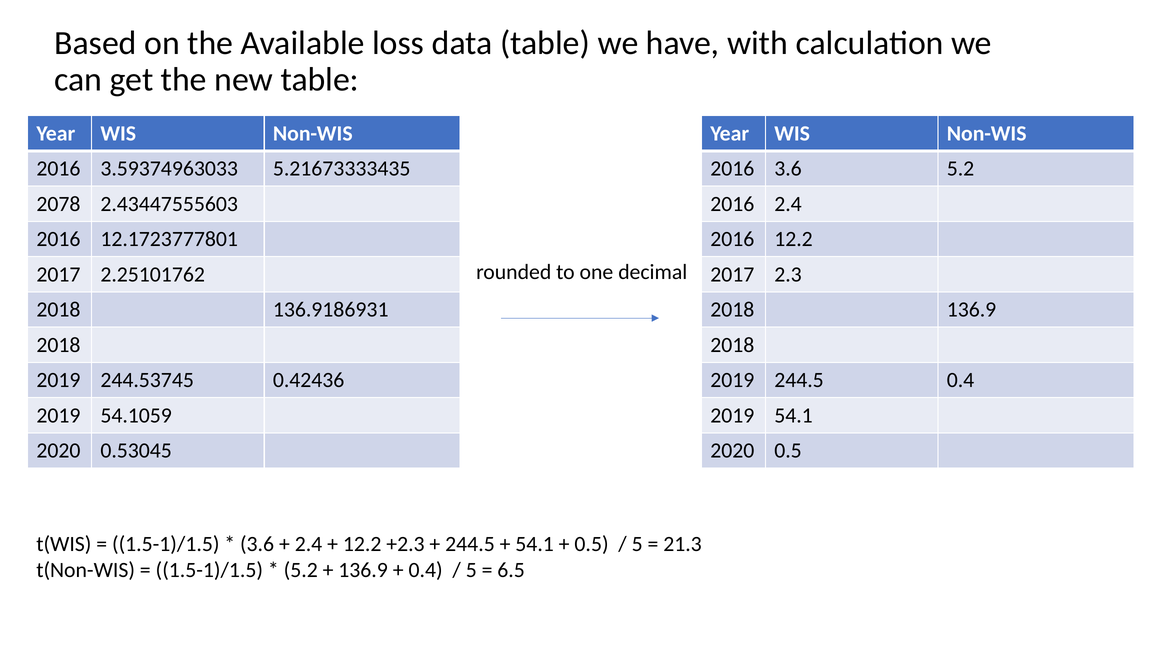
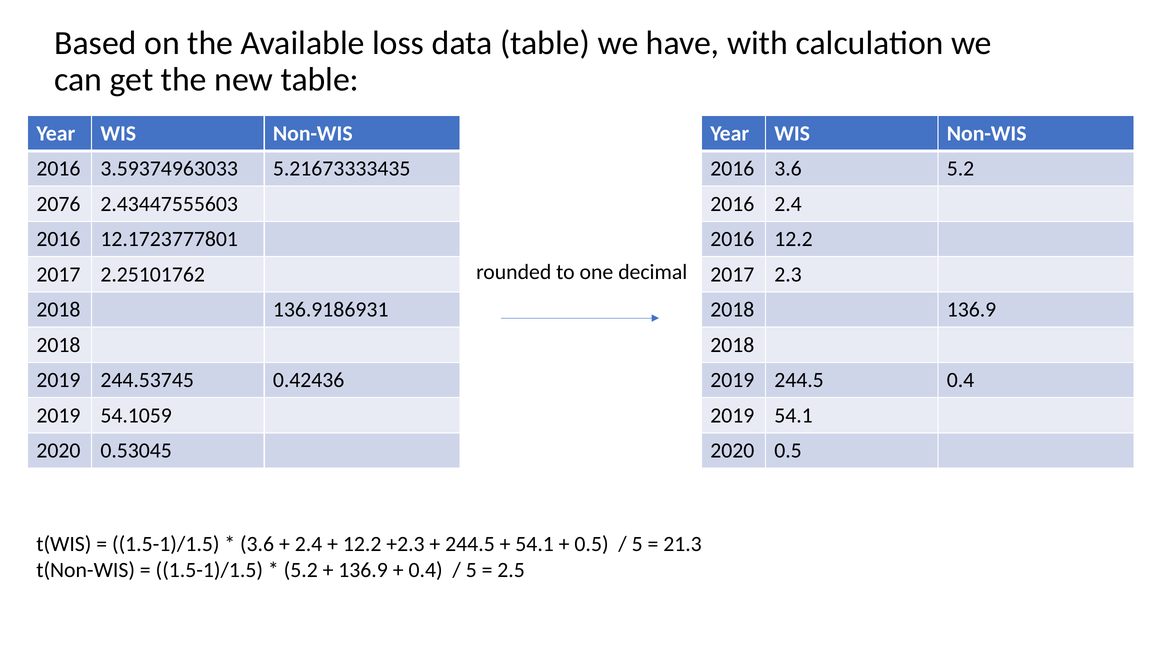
2078: 2078 -> 2076
6.5: 6.5 -> 2.5
